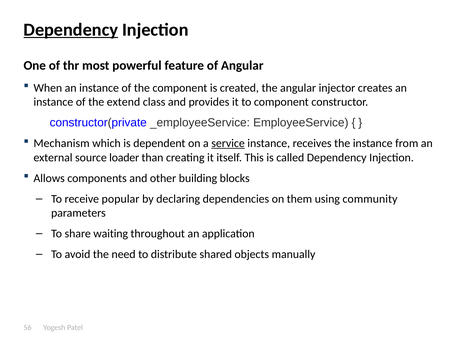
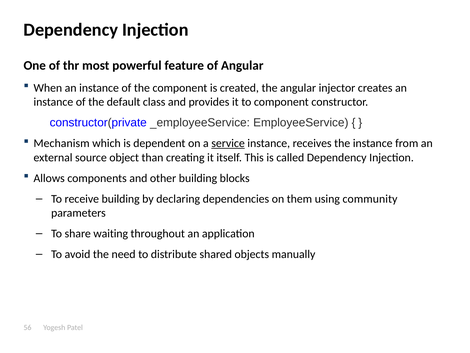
Dependency at (71, 30) underline: present -> none
extend: extend -> default
loader: loader -> object
receive popular: popular -> building
